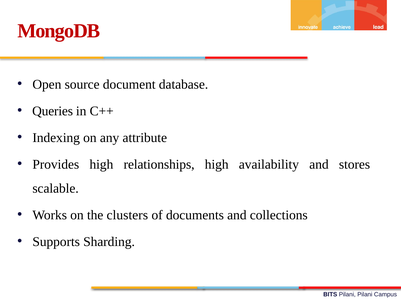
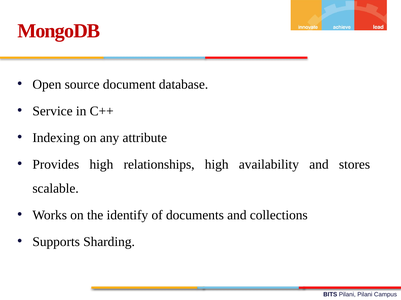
Queries: Queries -> Service
clusters: clusters -> identify
